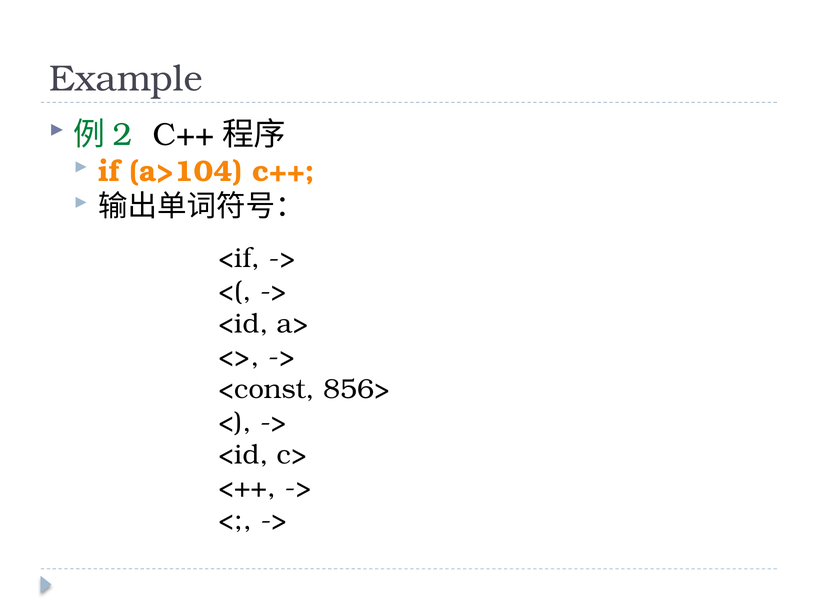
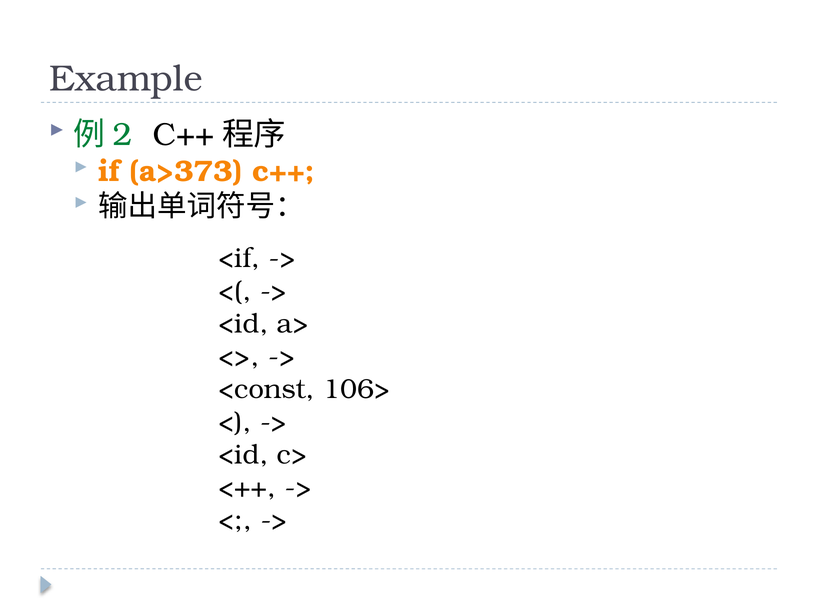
a>104: a>104 -> a>373
856>: 856> -> 106>
